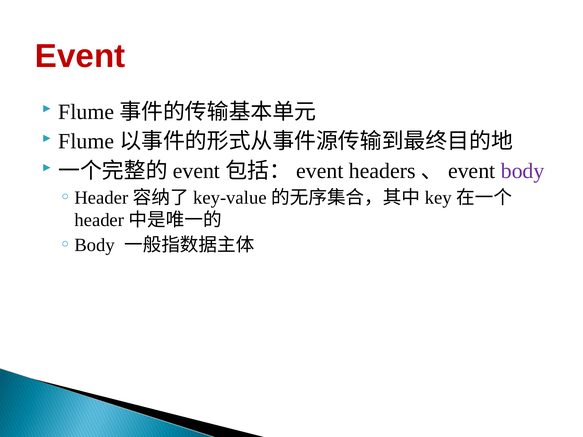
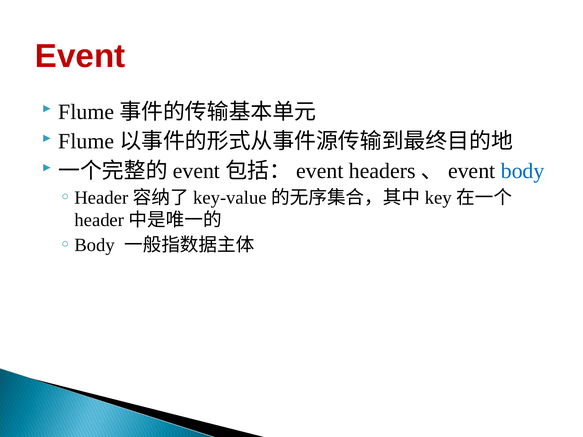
body colour: purple -> blue
